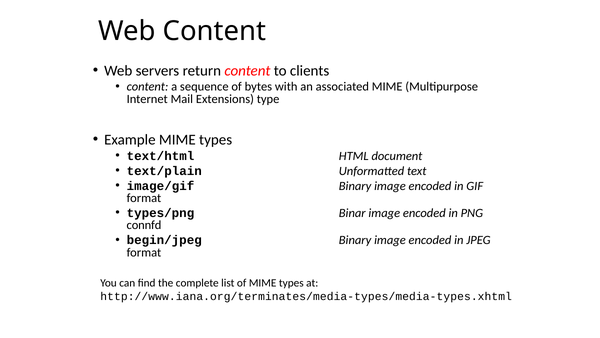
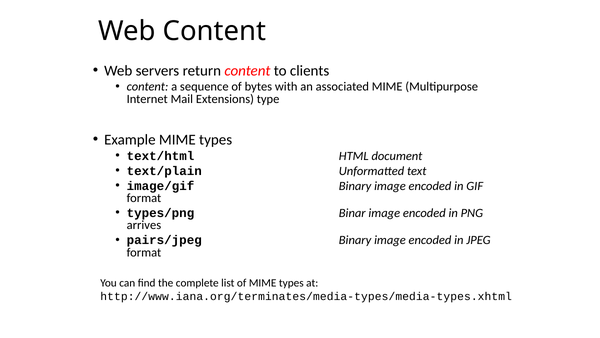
connfd: connfd -> arrives
begin/jpeg: begin/jpeg -> pairs/jpeg
